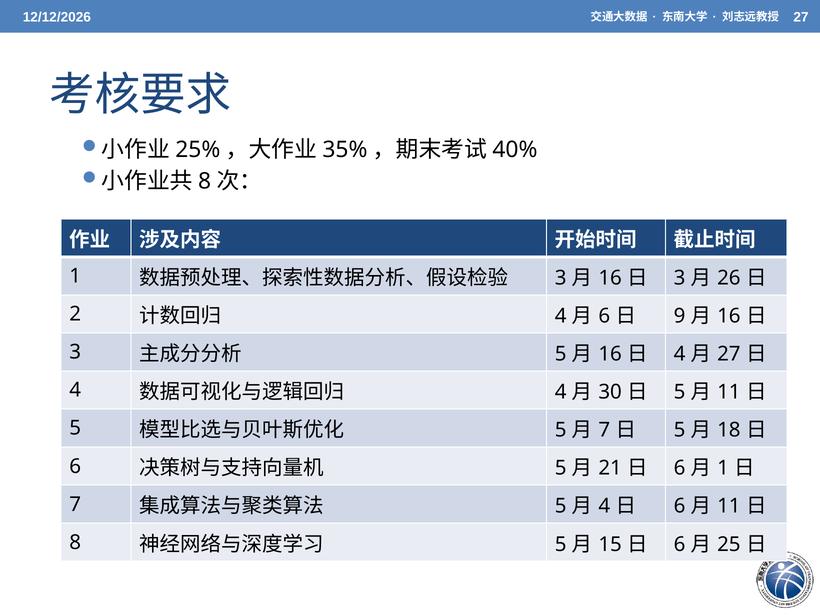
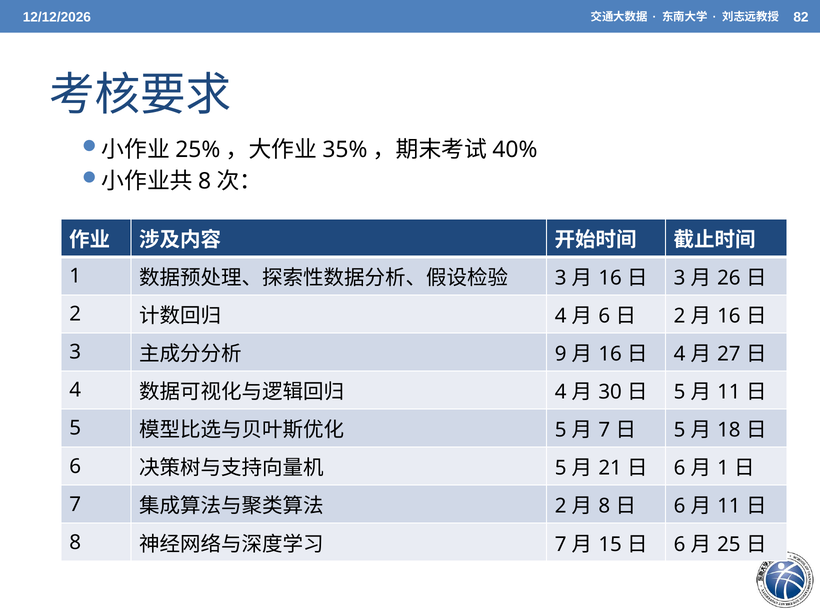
27 at (801, 17): 27 -> 82
9 at (680, 316): 9 -> 2
5 at (561, 354): 5 -> 9
5 at (561, 506): 5 -> 2
4 at (604, 506): 4 -> 8
5 at (561, 544): 5 -> 7
